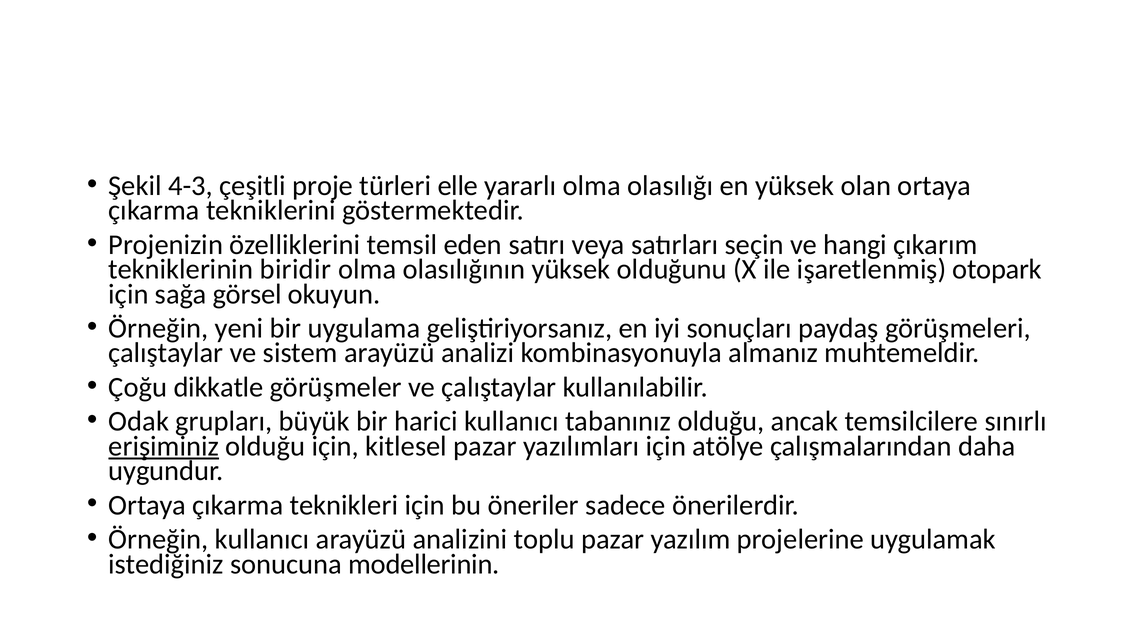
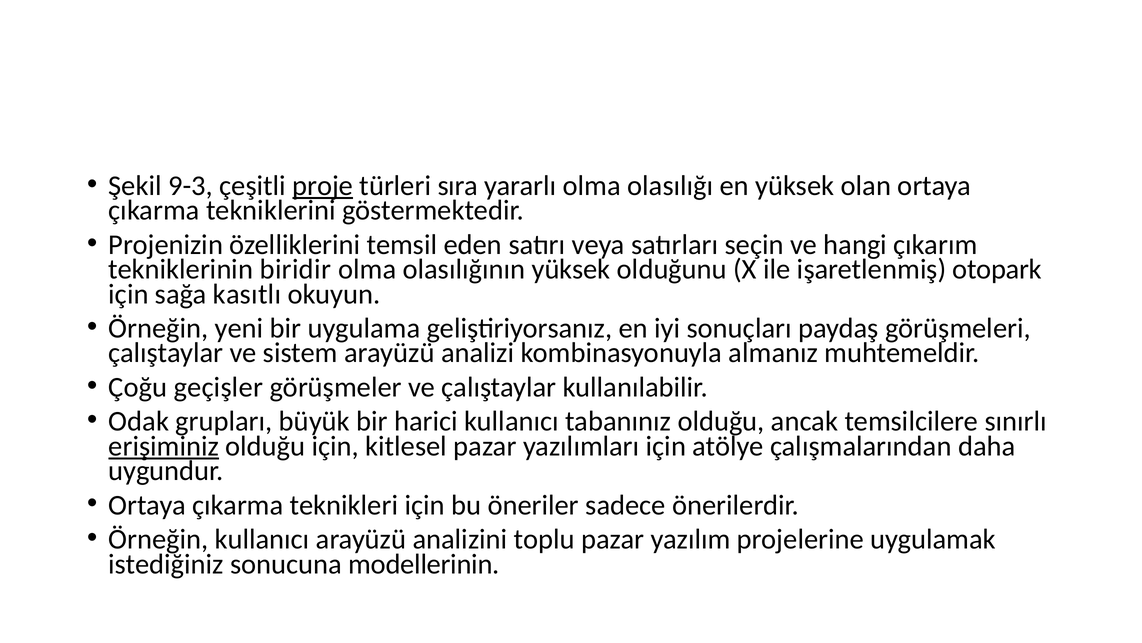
4-3: 4-3 -> 9-3
proje underline: none -> present
elle: elle -> sıra
görsel: görsel -> kasıtlı
dikkatle: dikkatle -> geçişler
